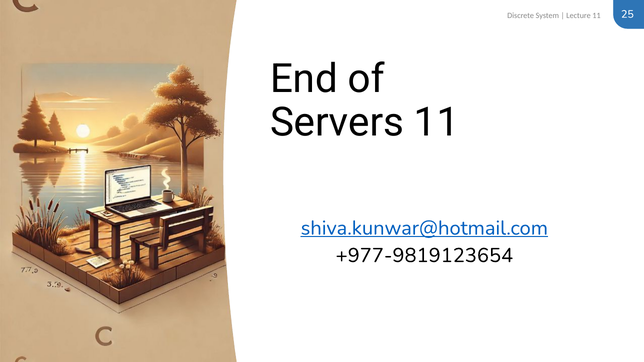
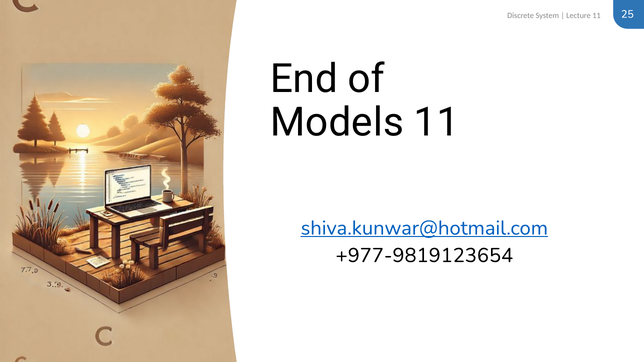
Servers: Servers -> Models
